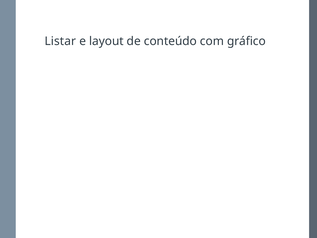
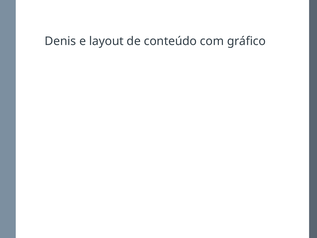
Listar: Listar -> Denis
